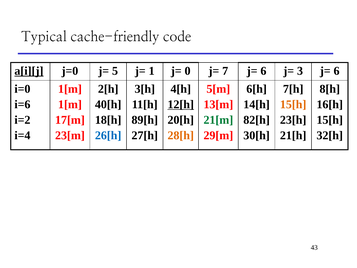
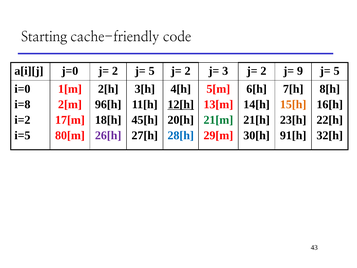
Typical: Typical -> Starting
a[i][j underline: present -> none
j=0 j= 5: 5 -> 2
1 at (152, 71): 1 -> 5
0 at (188, 71): 0 -> 2
7: 7 -> 3
6 at (263, 71): 6 -> 2
3: 3 -> 9
6 at (337, 71): 6 -> 5
i=6: i=6 -> i=8
1[m at (70, 104): 1[m -> 2[m
40[h: 40[h -> 96[h
89[h: 89[h -> 45[h
82[h: 82[h -> 21[h
15[h at (330, 120): 15[h -> 22[h
i=4: i=4 -> i=5
23[m: 23[m -> 80[m
26[h colour: blue -> purple
28[h colour: orange -> blue
21[h: 21[h -> 91[h
